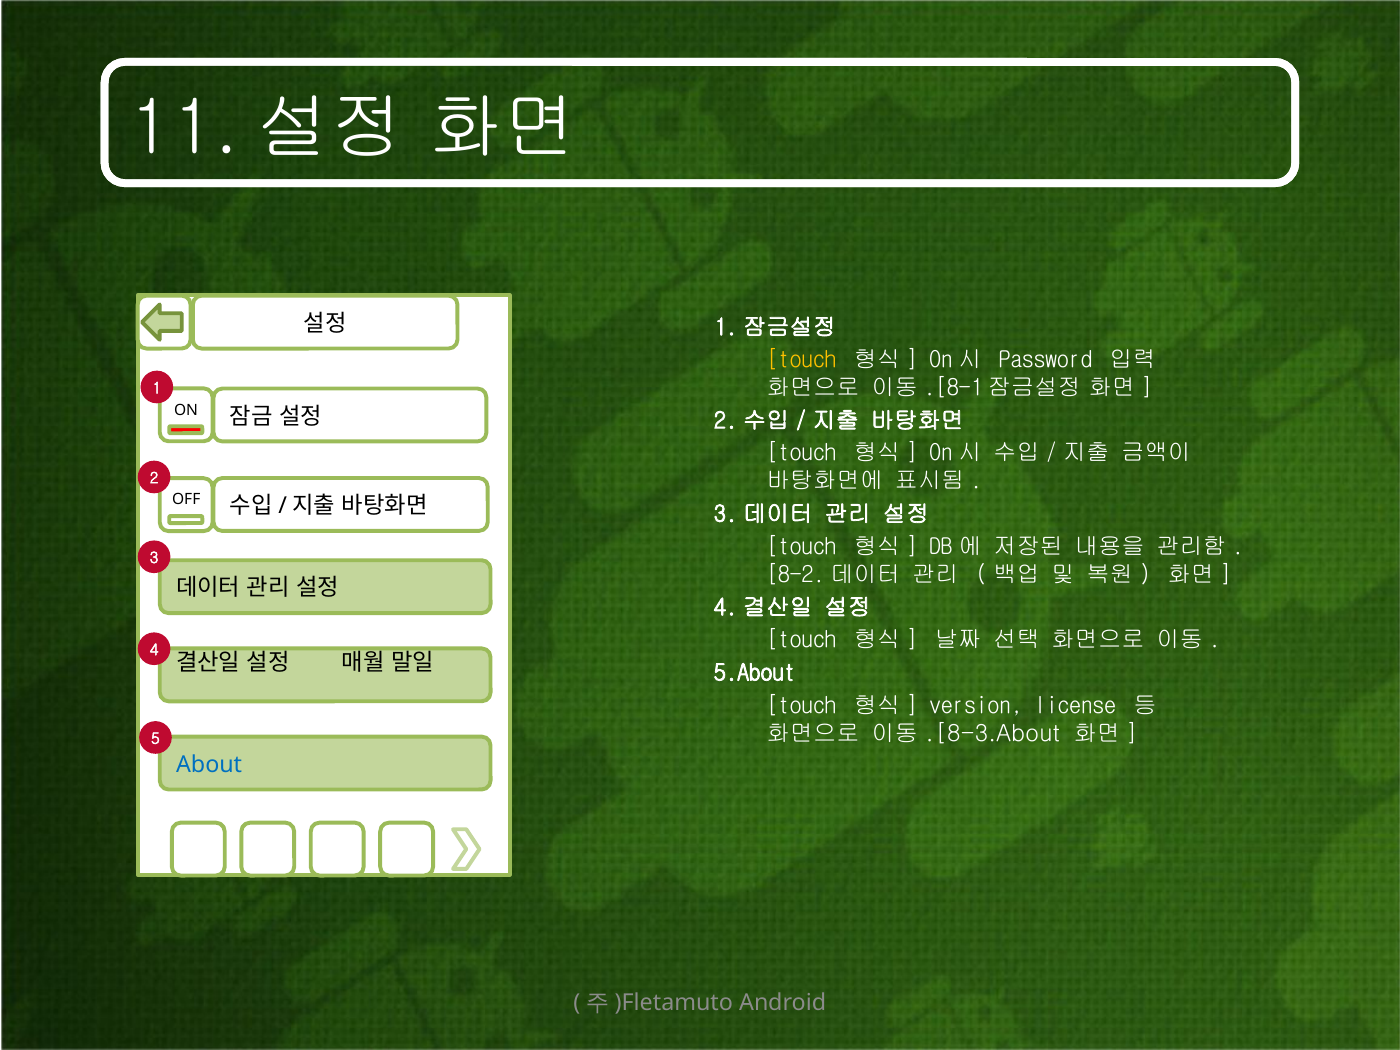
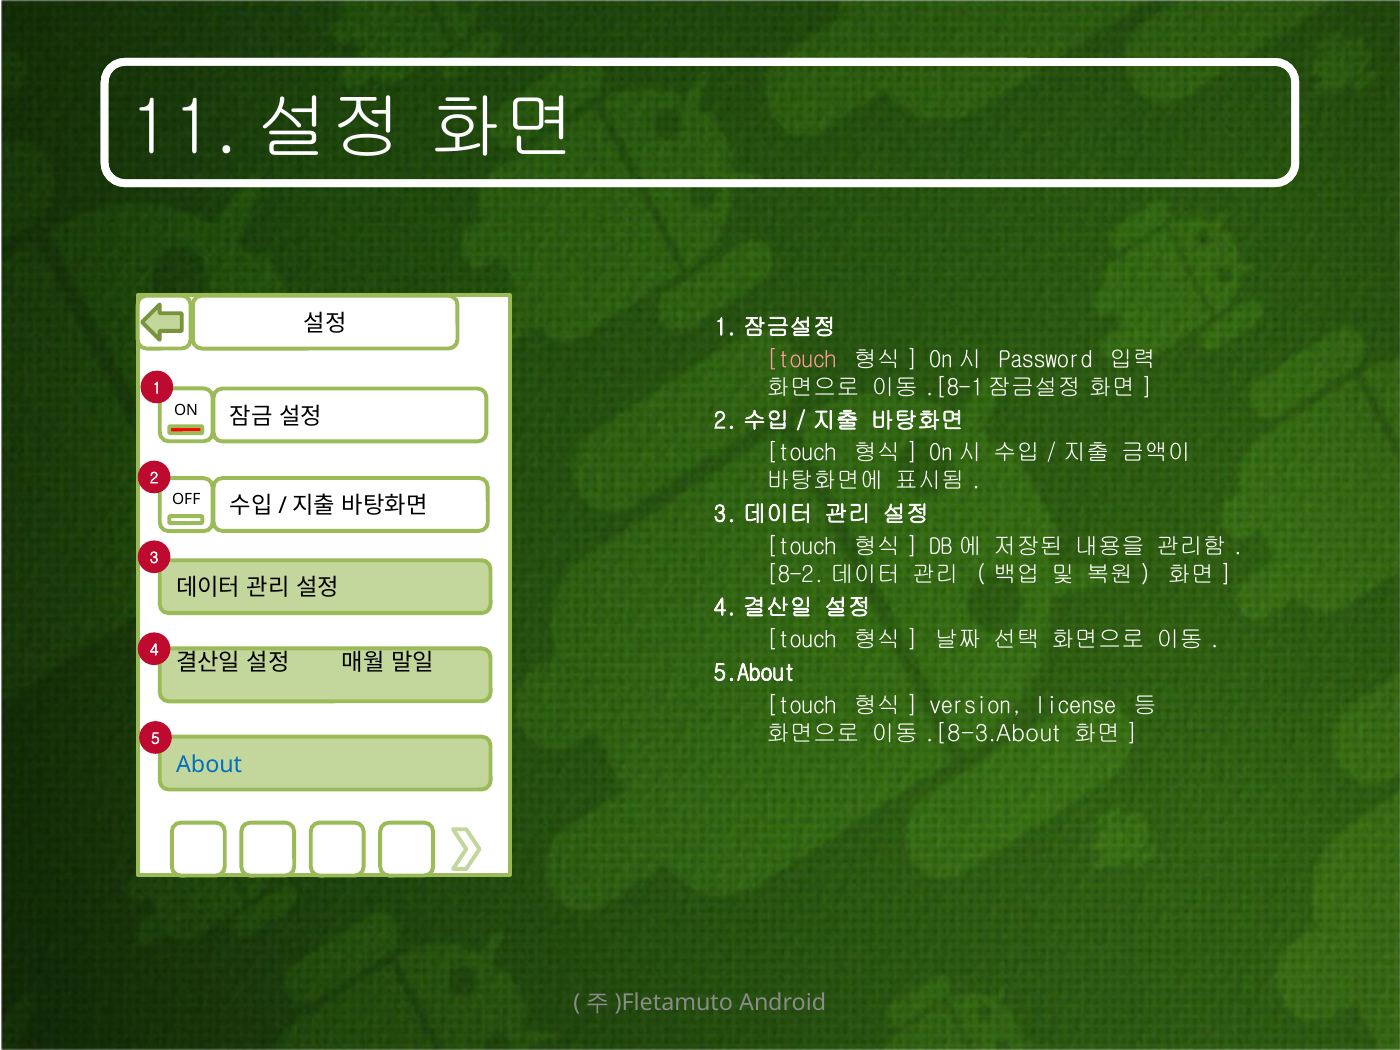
touch at (801, 360) colour: yellow -> pink
